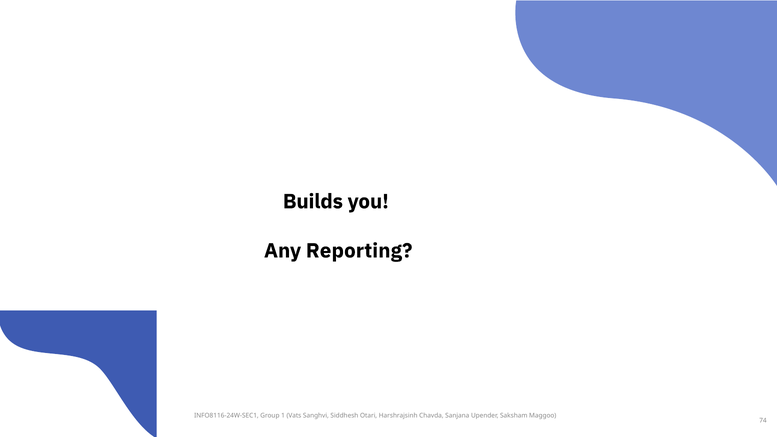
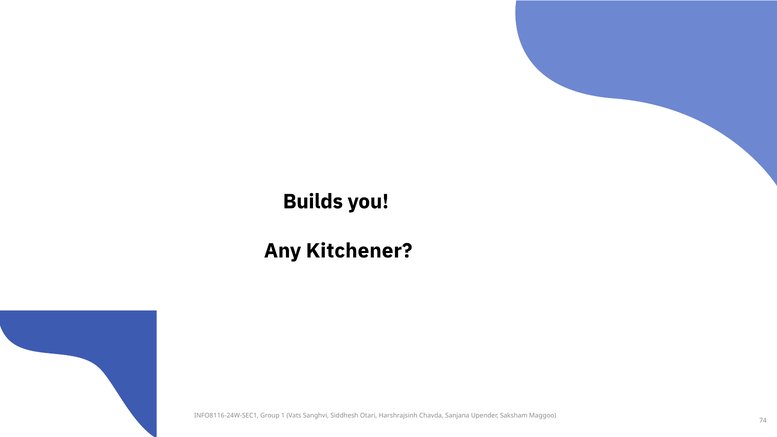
Reporting: Reporting -> Kitchener
